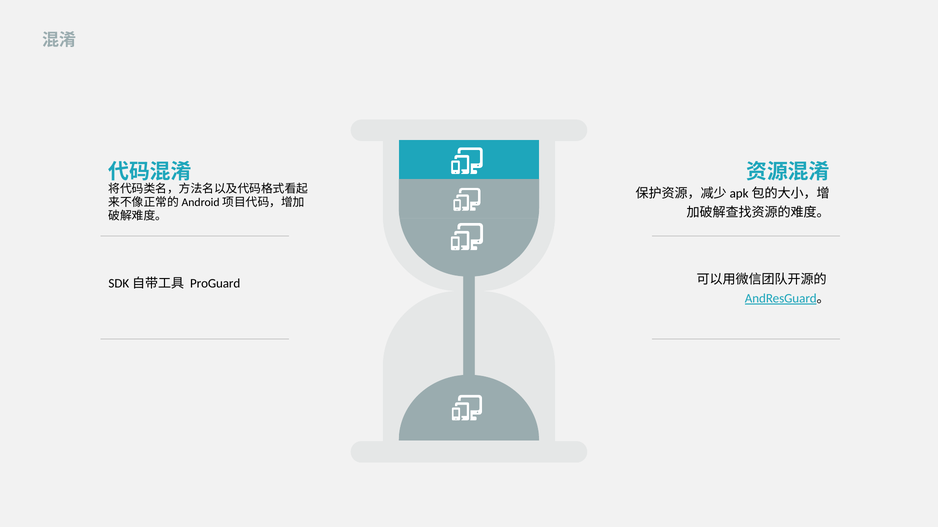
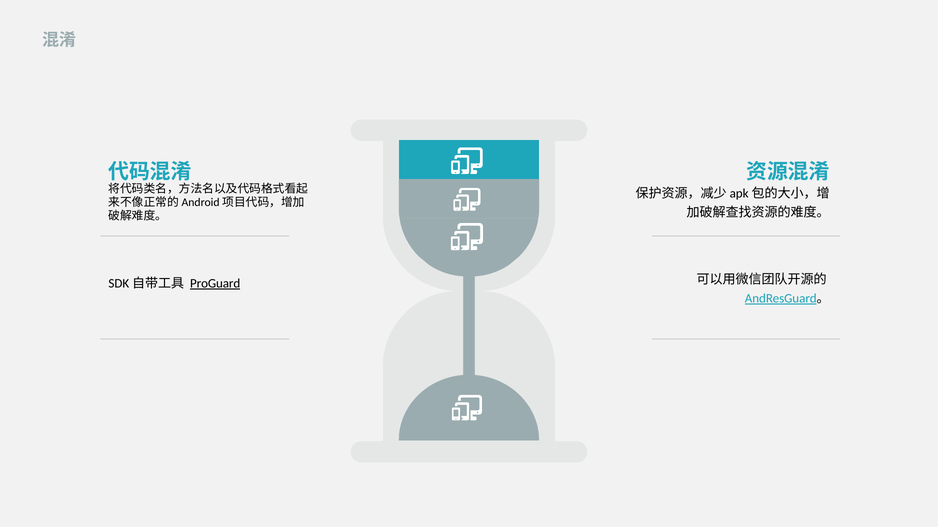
ProGuard underline: none -> present
